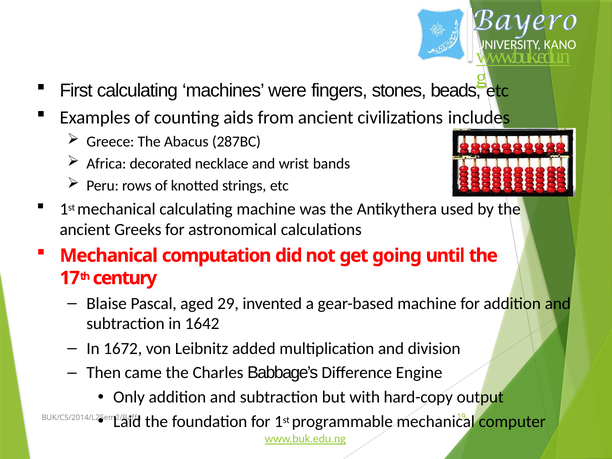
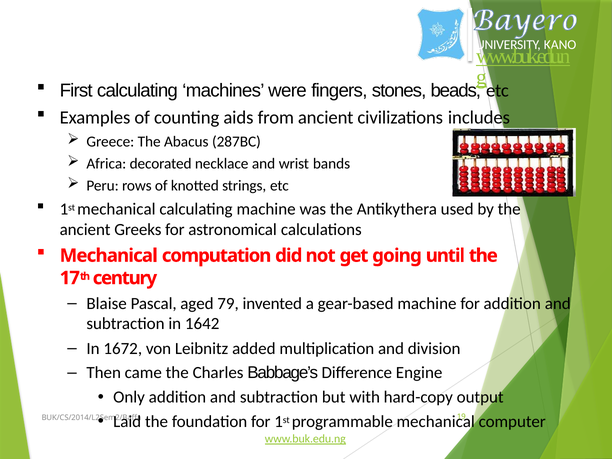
29: 29 -> 79
